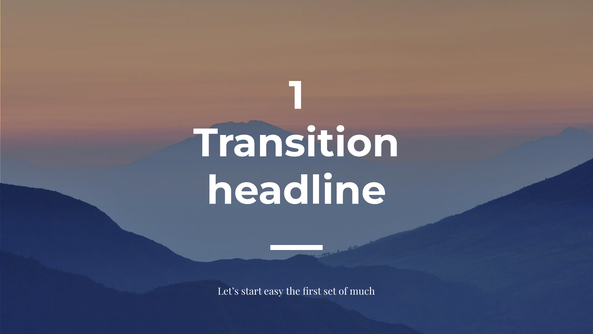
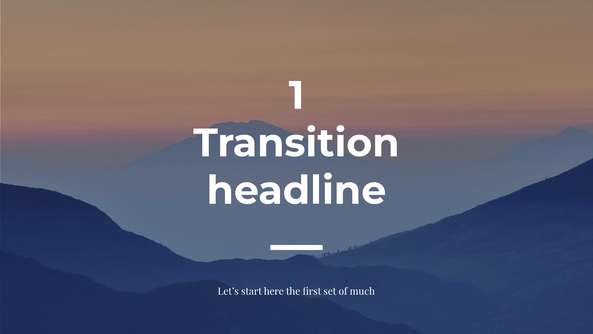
easy: easy -> here
